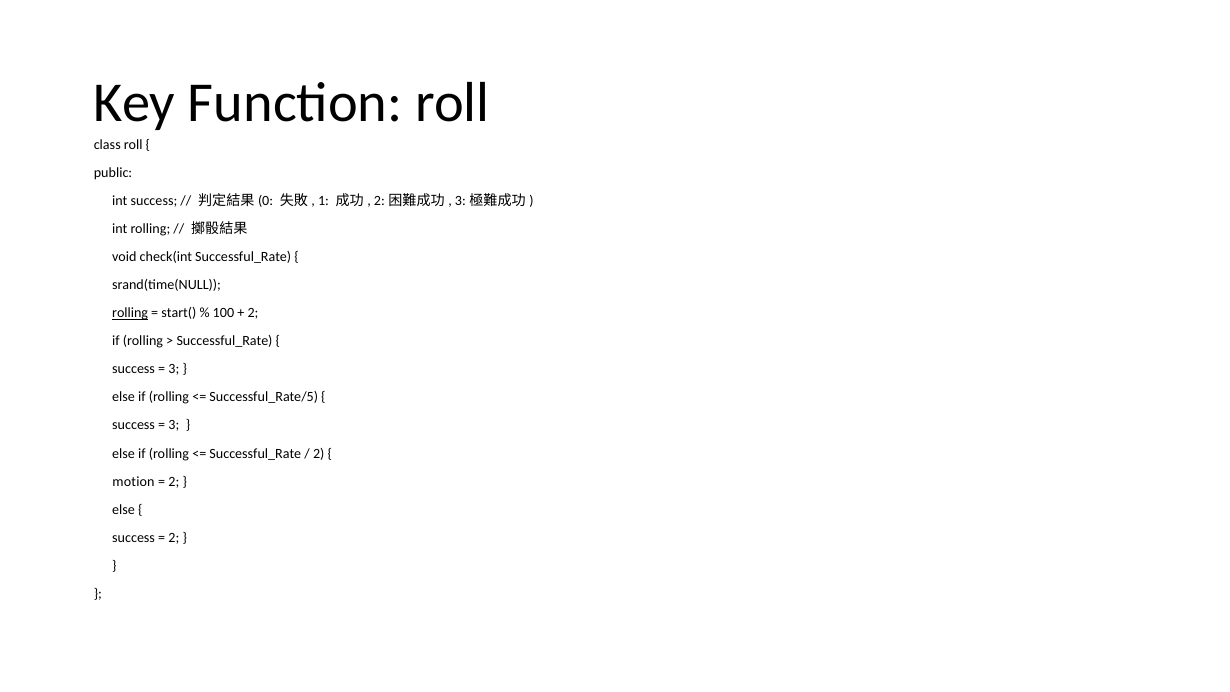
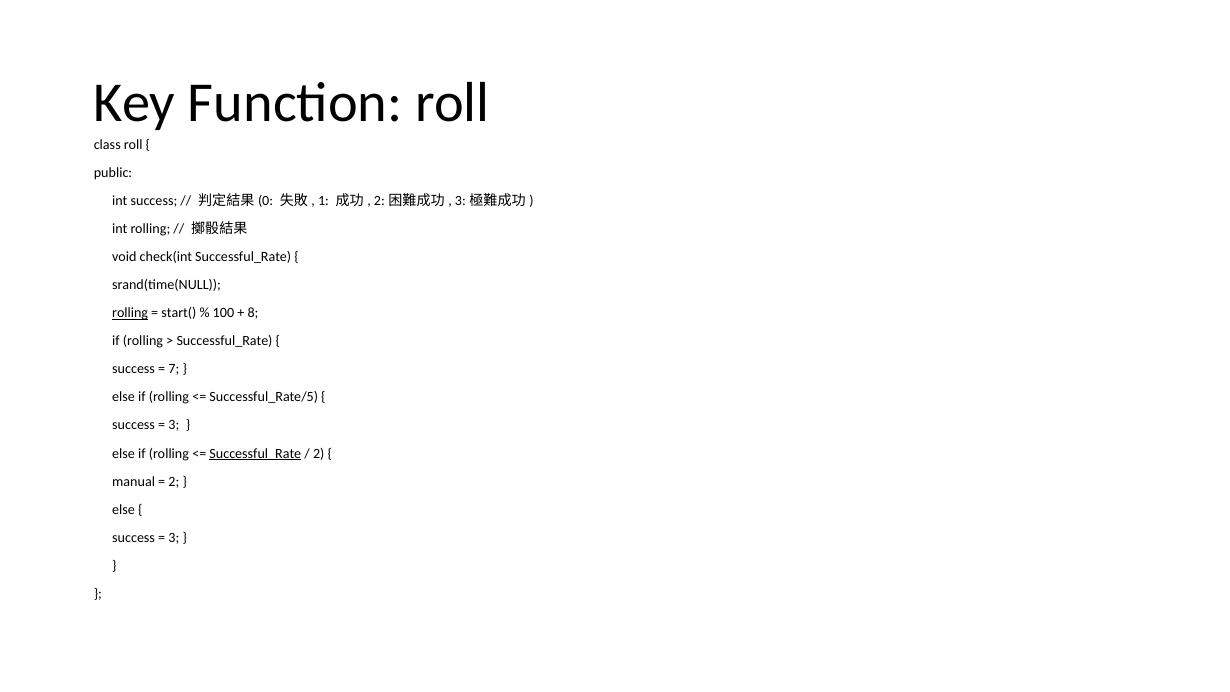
2 at (253, 313): 2 -> 8
3 at (174, 369): 3 -> 7
Successful_Rate at (255, 453) underline: none -> present
motion: motion -> manual
2 at (174, 537): 2 -> 3
